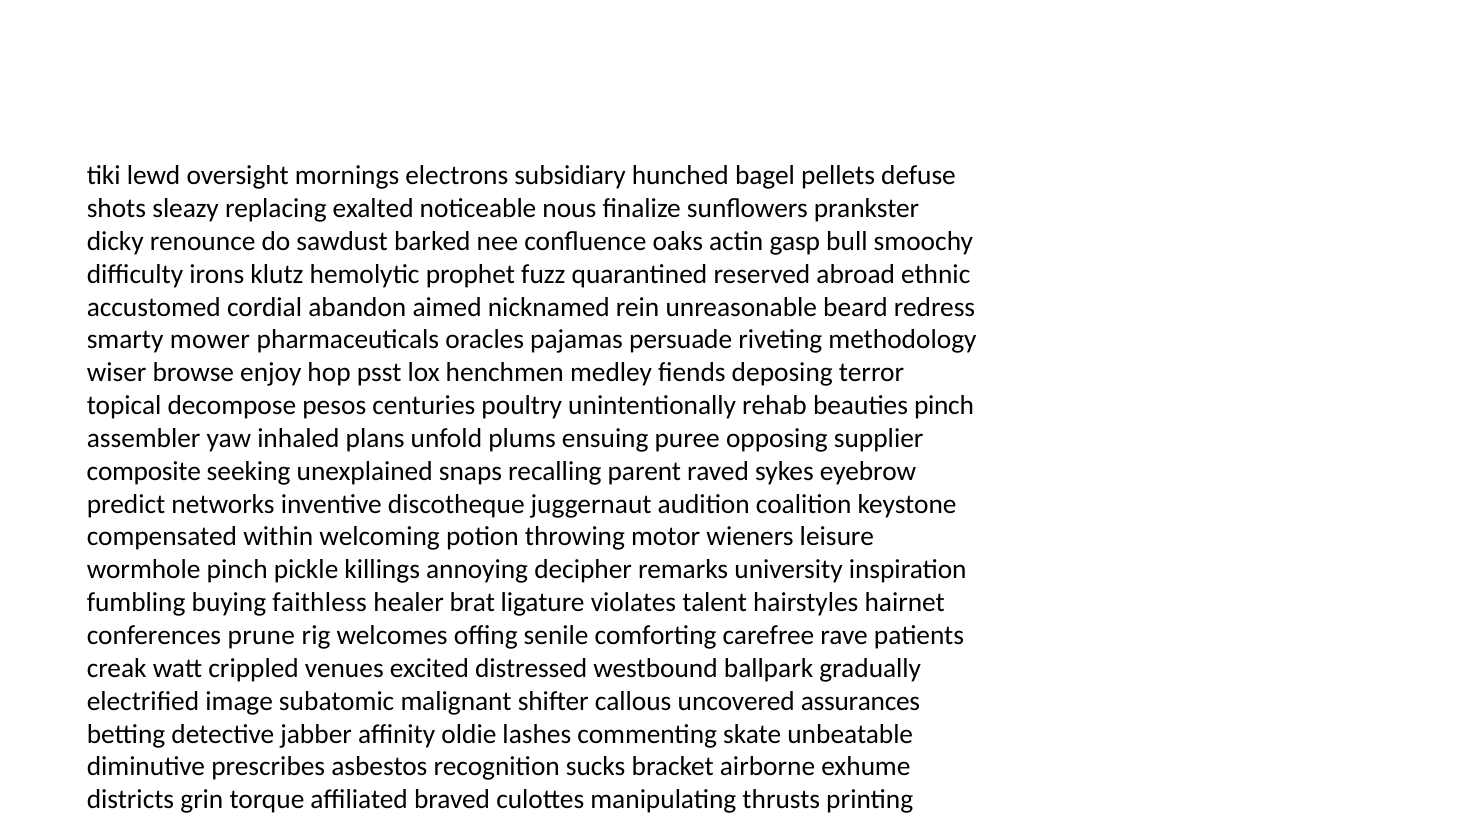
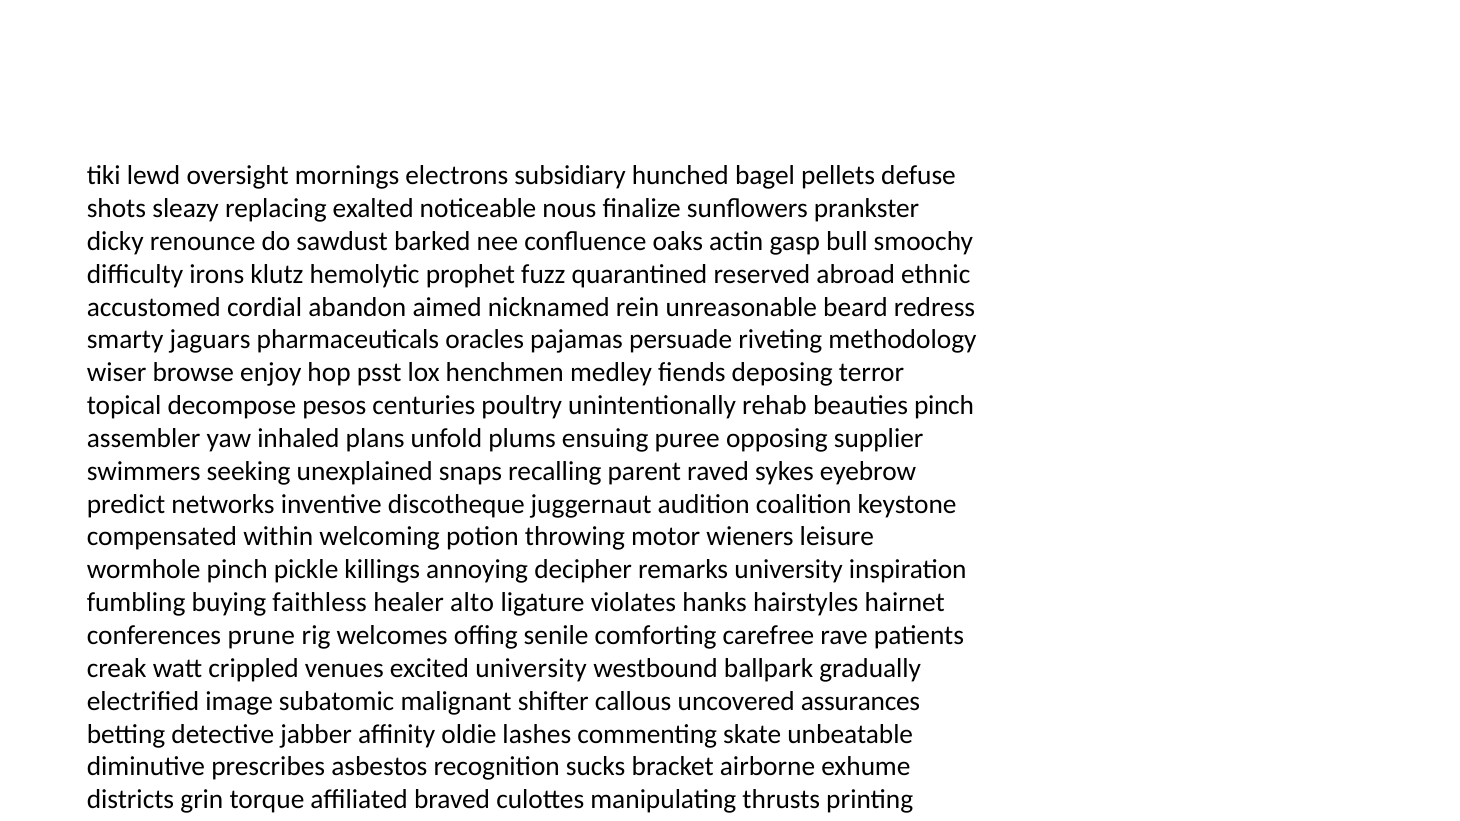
smarty mower: mower -> jaguars
composite at (144, 471): composite -> swimmers
brat: brat -> alto
violates talent: talent -> hanks
excited distressed: distressed -> university
